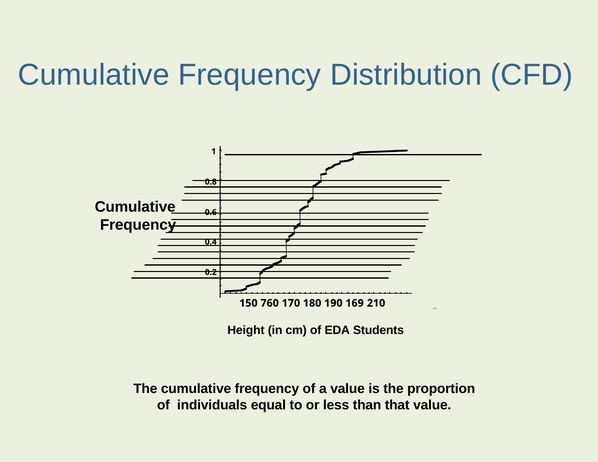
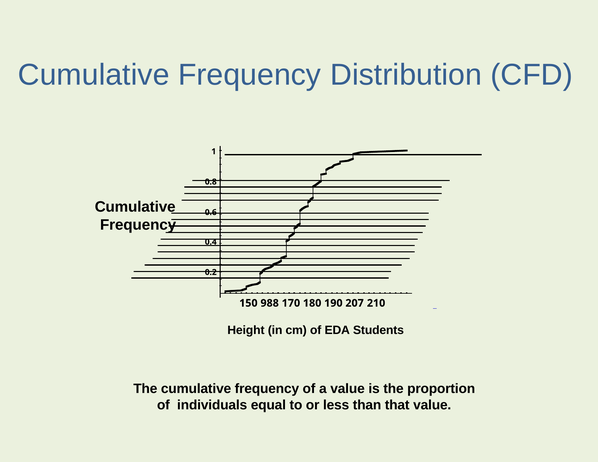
760: 760 -> 988
169: 169 -> 207
